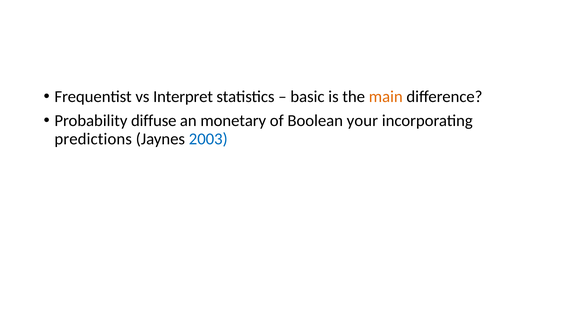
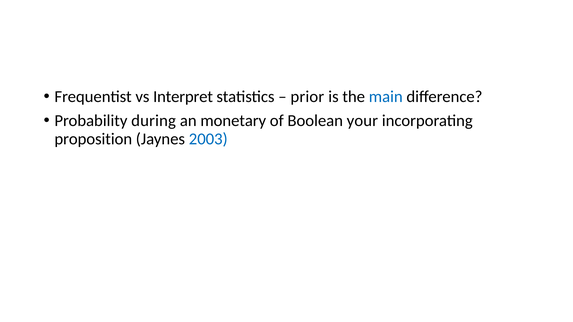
basic: basic -> prior
main colour: orange -> blue
diffuse: diffuse -> during
predictions: predictions -> proposition
